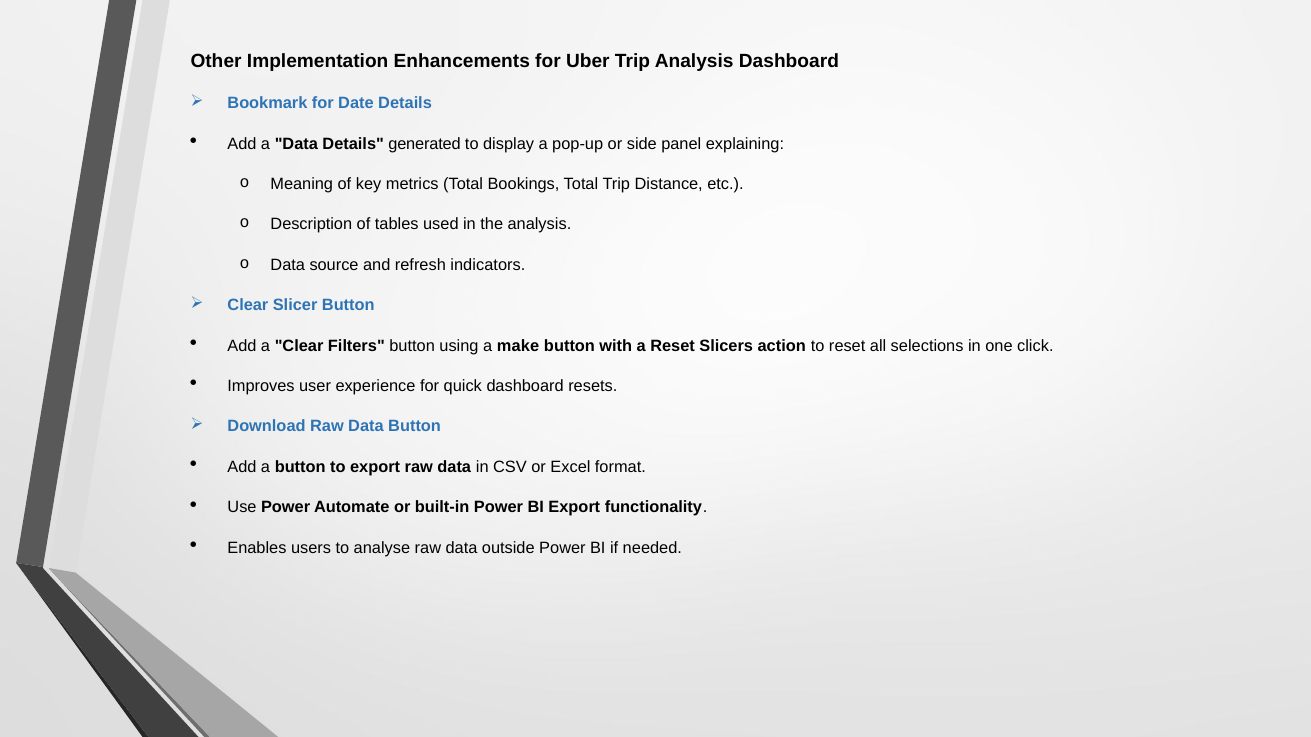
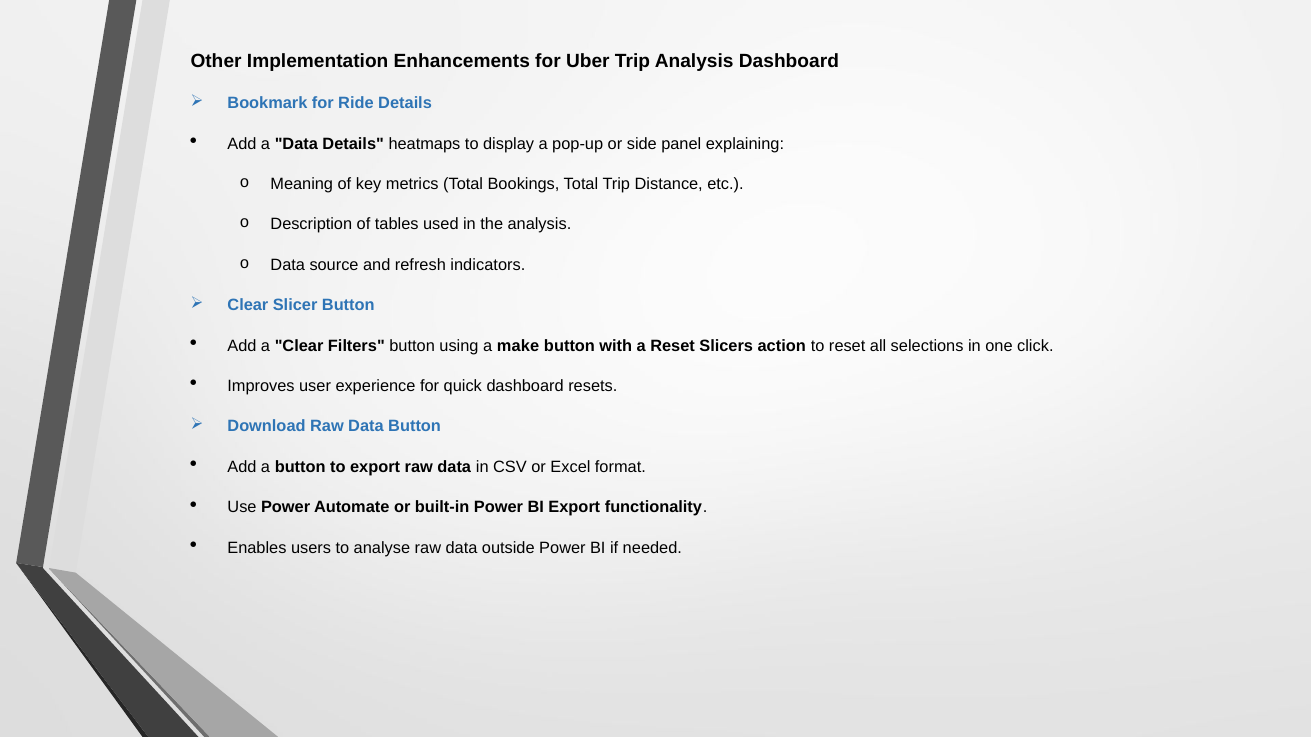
Date: Date -> Ride
generated: generated -> heatmaps
